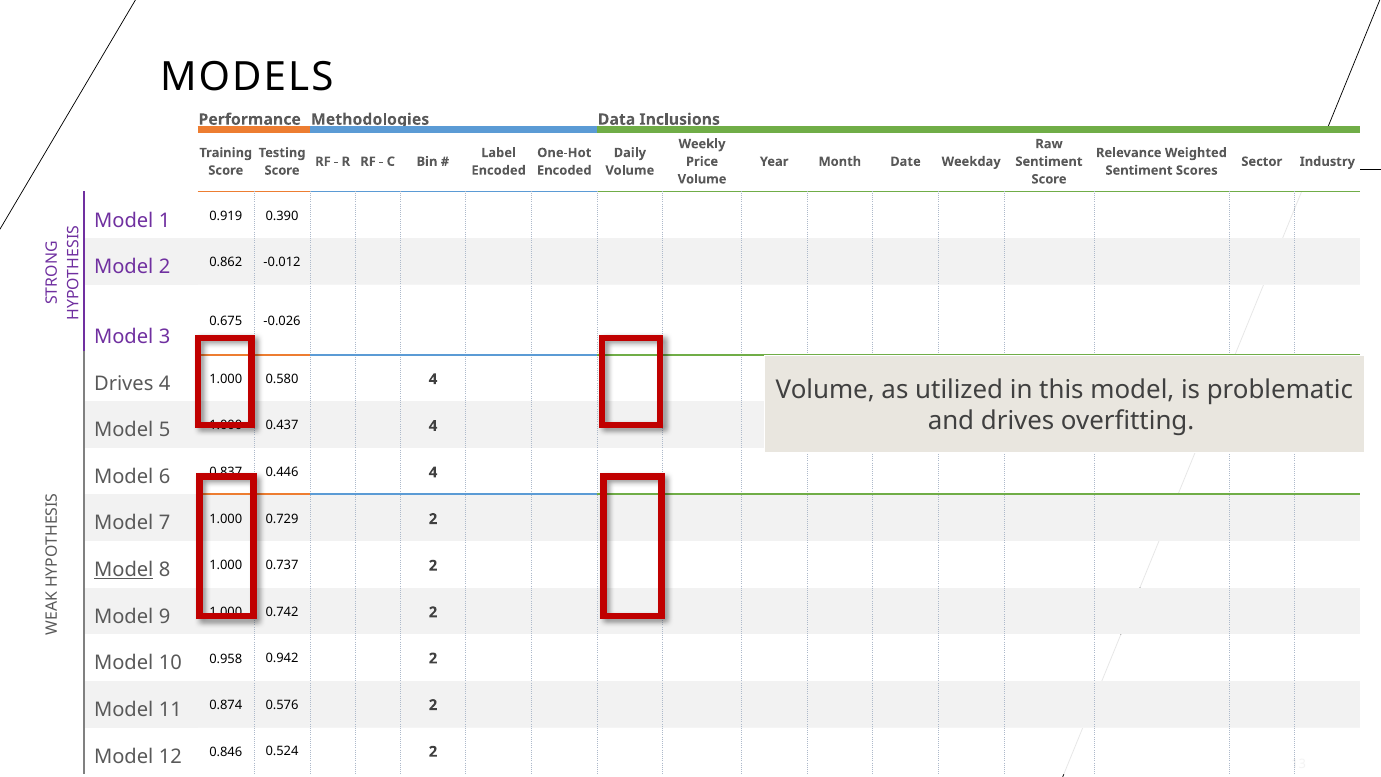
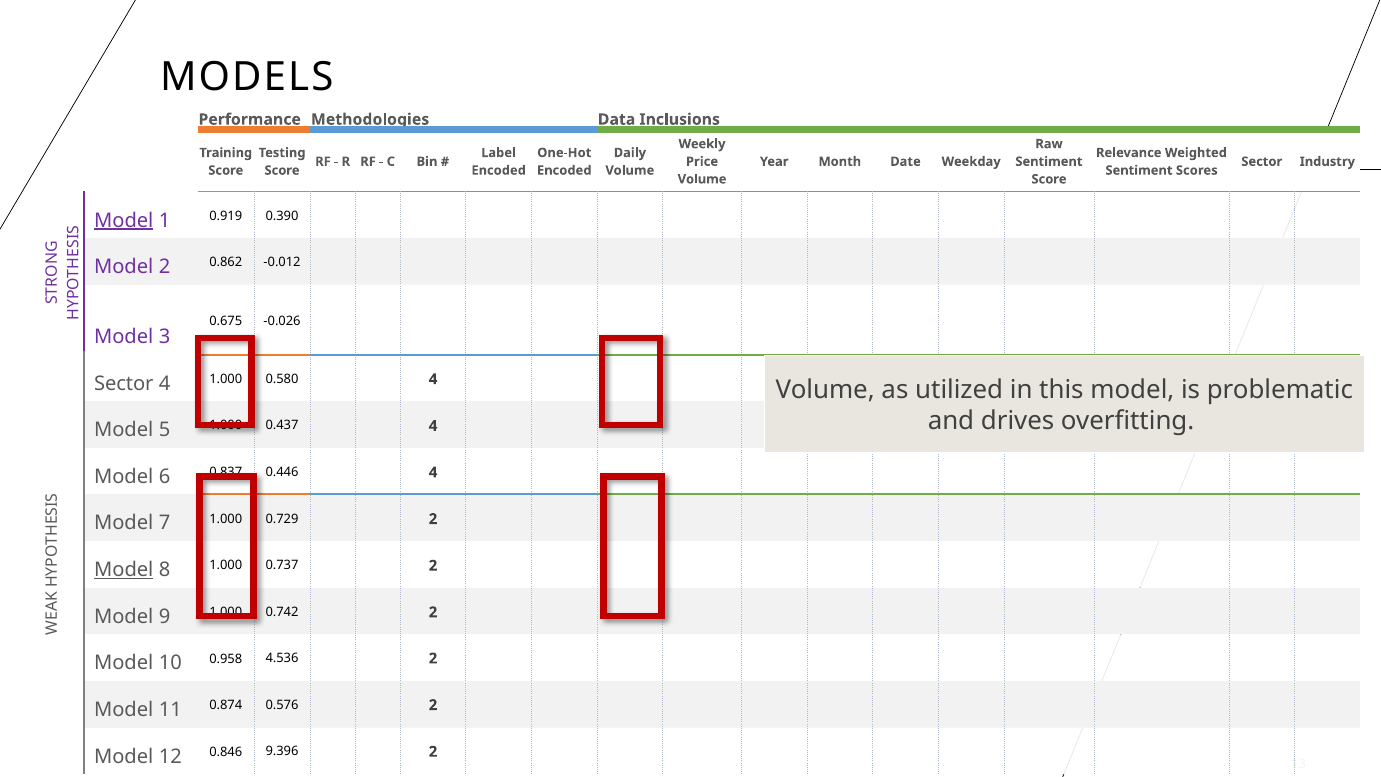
Model at (124, 220) underline: none -> present
Drives at (124, 383): Drives -> Sector
0.942: 0.942 -> 4.536
0.524: 0.524 -> 9.396
